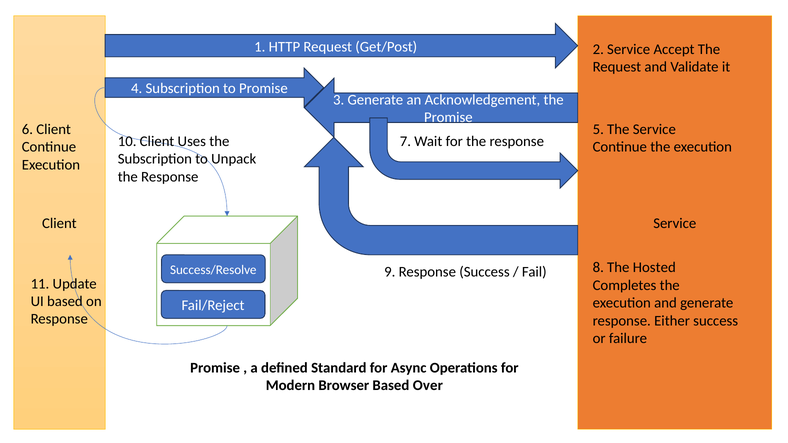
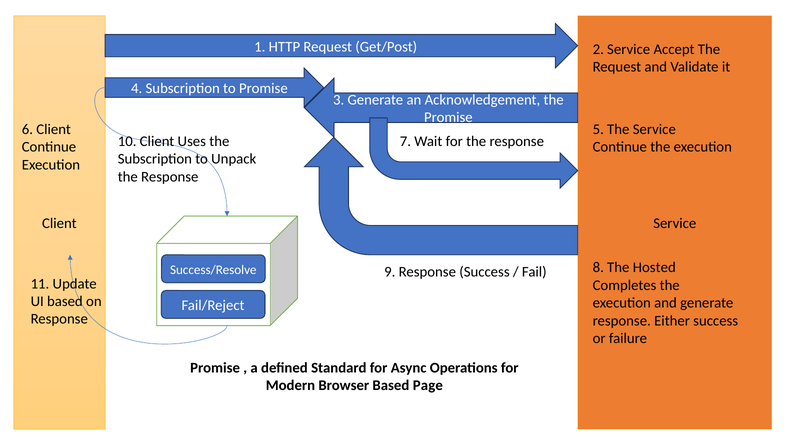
Over: Over -> Page
